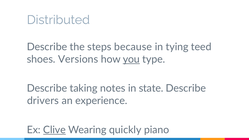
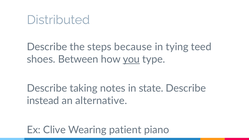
Versions: Versions -> Between
drivers: drivers -> instead
experience: experience -> alternative
Clive underline: present -> none
quickly: quickly -> patient
